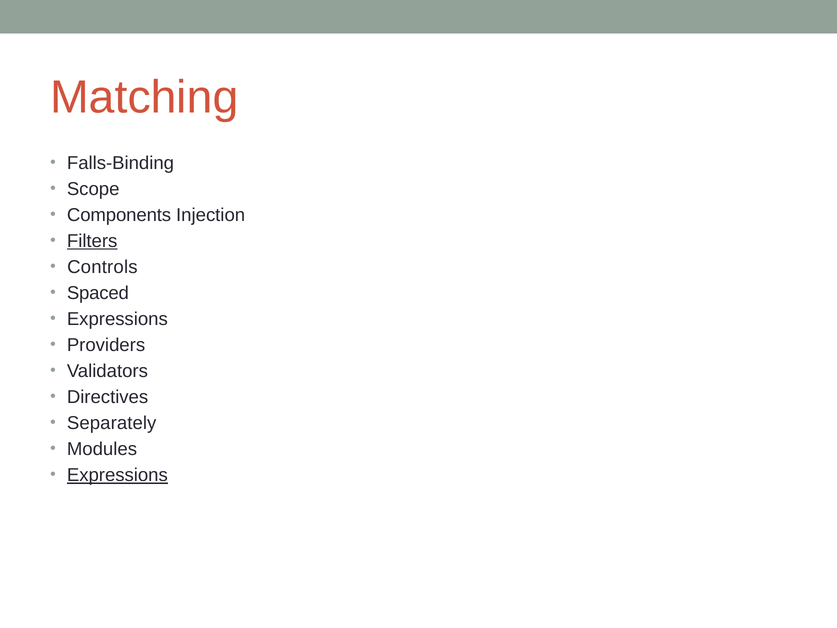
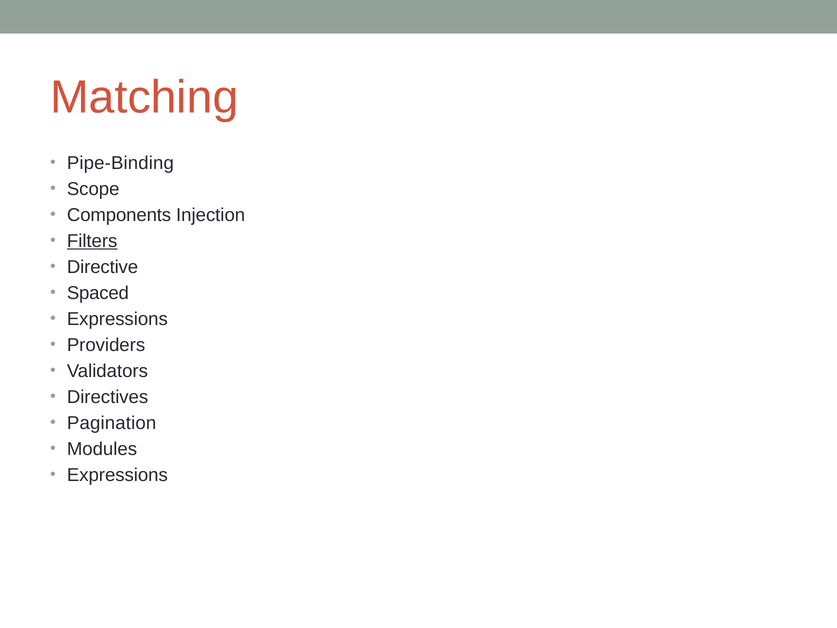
Falls-Binding: Falls-Binding -> Pipe-Binding
Controls: Controls -> Directive
Separately: Separately -> Pagination
Expressions at (117, 475) underline: present -> none
